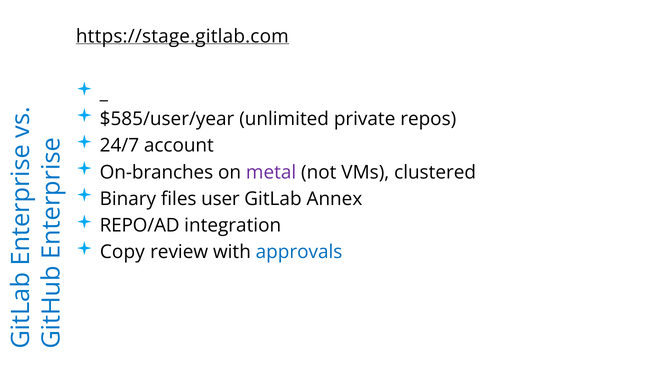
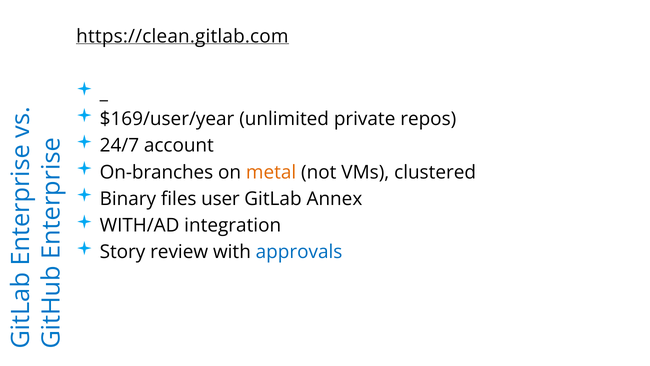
https://stage.gitlab.com: https://stage.gitlab.com -> https://clean.gitlab.com
$585/user/year: $585/user/year -> $169/user/year
metal colour: purple -> orange
REPO/AD: REPO/AD -> WITH/AD
Copy: Copy -> Story
